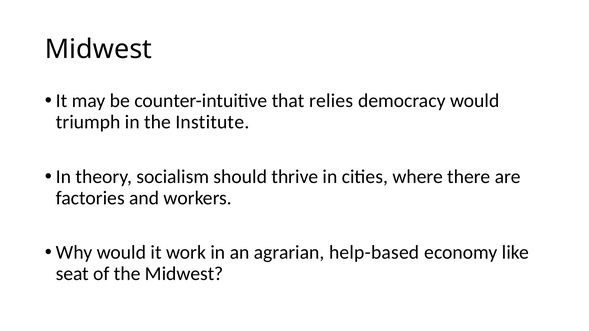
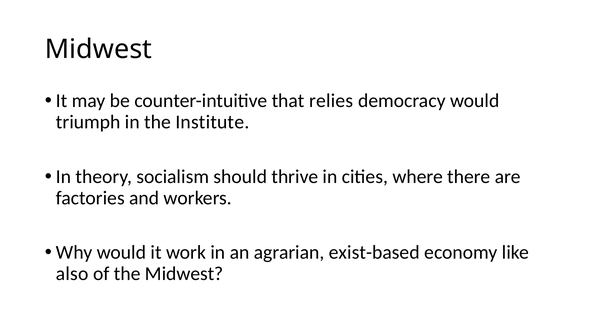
help-based: help-based -> exist-based
seat: seat -> also
